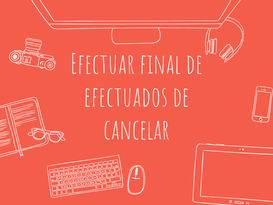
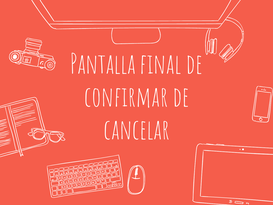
Efectuar: Efectuar -> Pantalla
efectuados: efectuados -> confirmar
